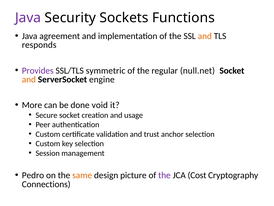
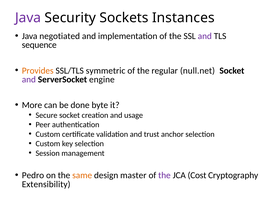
Functions: Functions -> Instances
agreement: agreement -> negotiated
and at (205, 36) colour: orange -> purple
responds: responds -> sequence
Provides colour: purple -> orange
and at (29, 79) colour: orange -> purple
void: void -> byte
picture: picture -> master
Connections: Connections -> Extensibility
